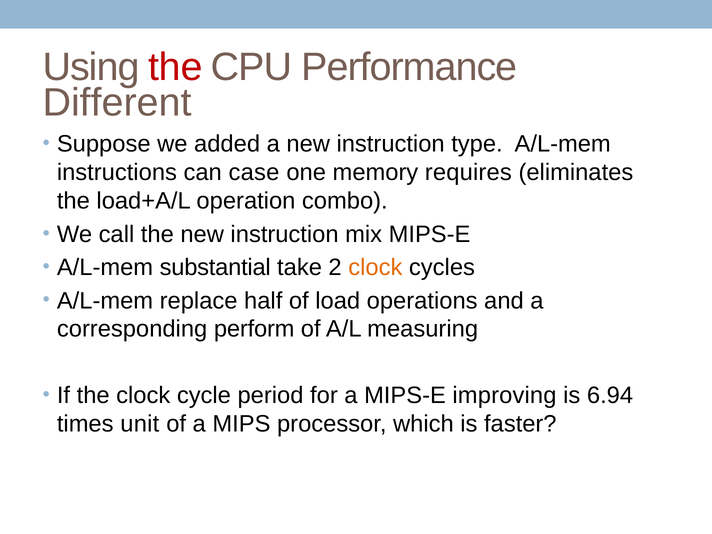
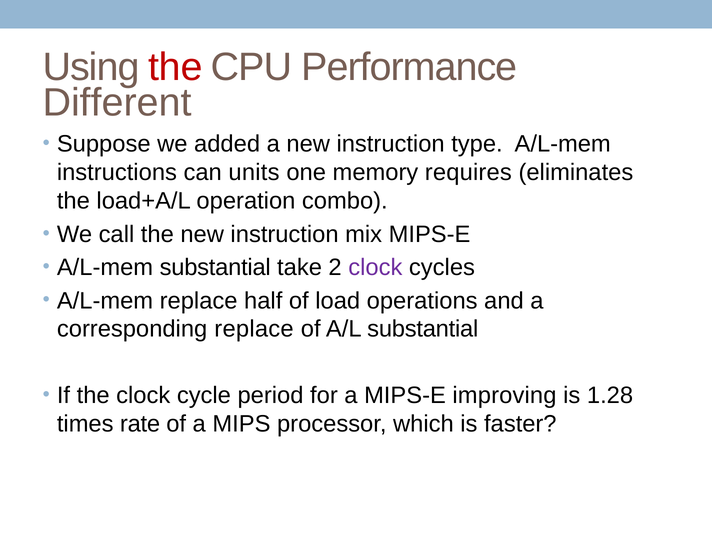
case: case -> units
clock at (375, 267) colour: orange -> purple
corresponding perform: perform -> replace
A/L measuring: measuring -> substantial
6.94: 6.94 -> 1.28
unit: unit -> rate
